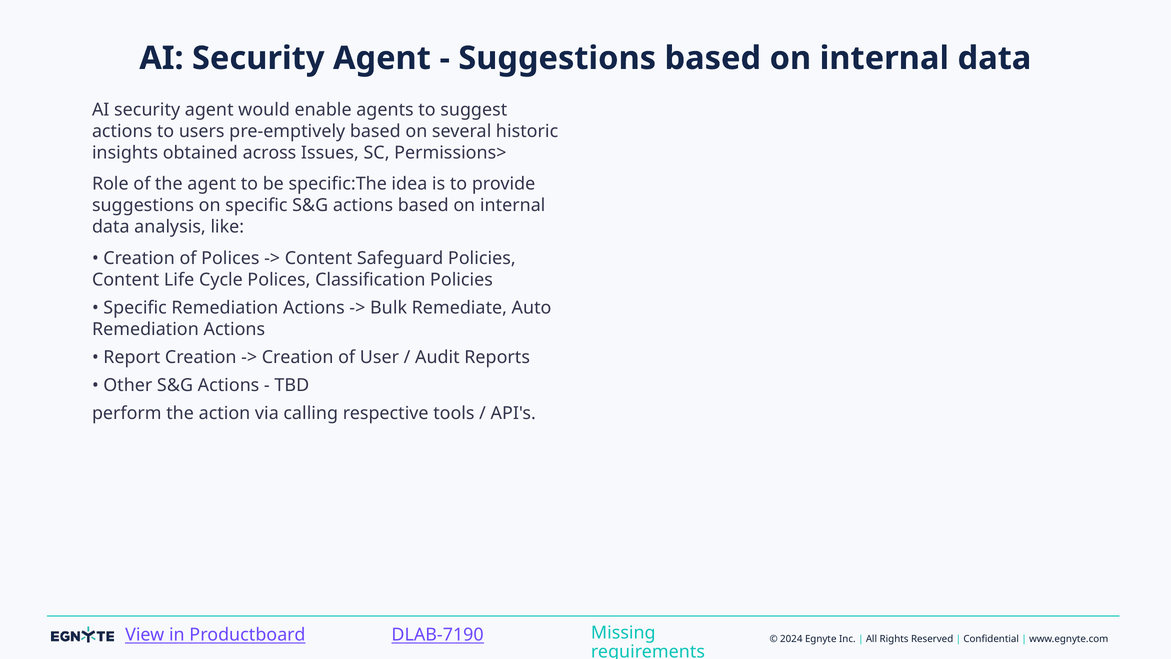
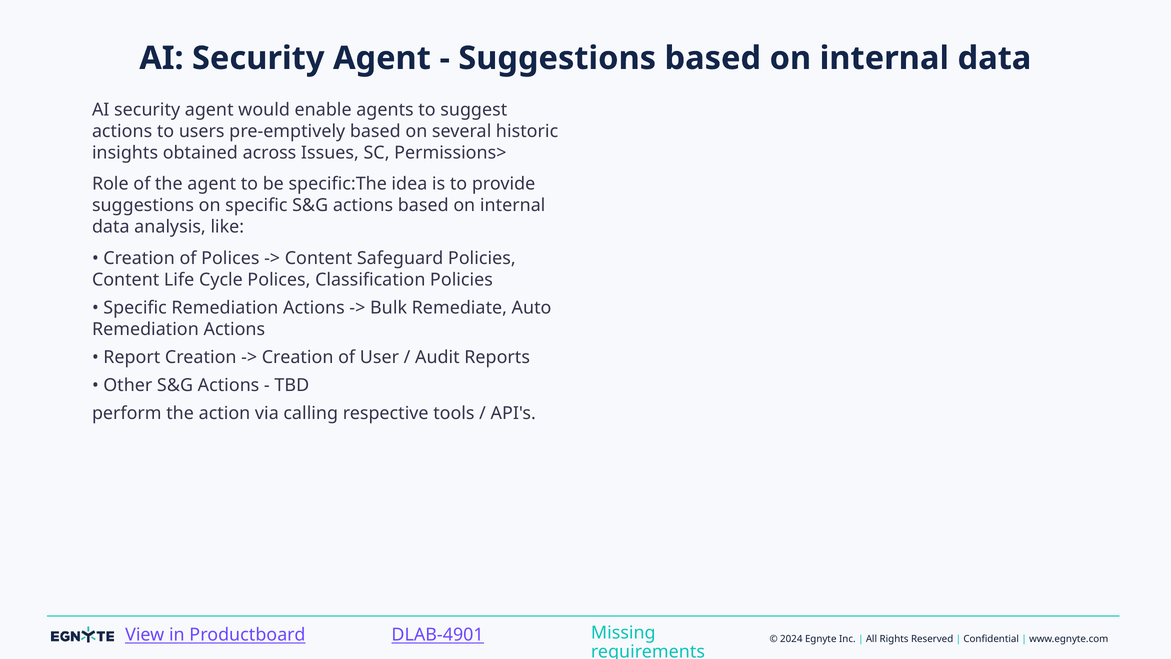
DLAB-7190: DLAB-7190 -> DLAB-4901
